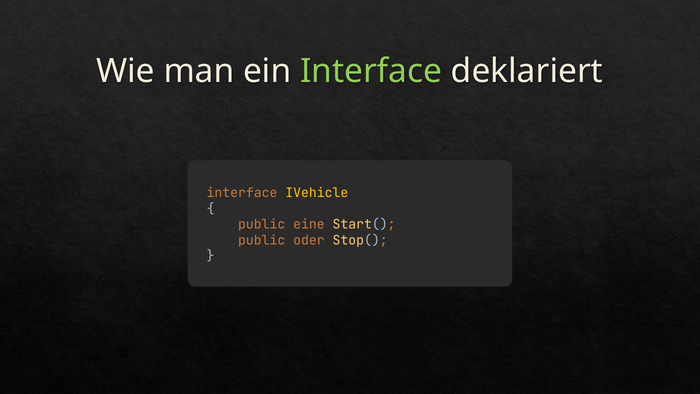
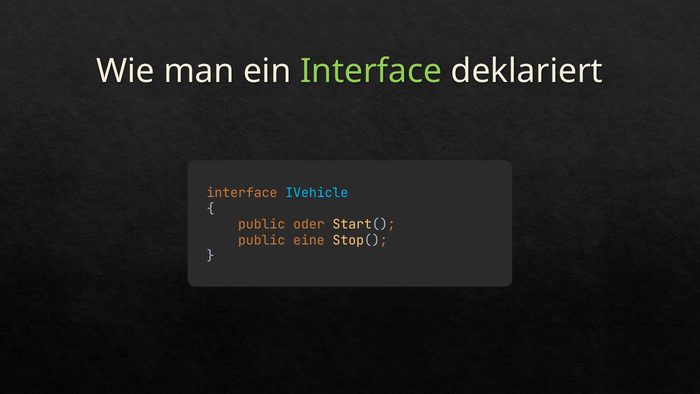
IVehicle colour: yellow -> light blue
eine: eine -> oder
oder: oder -> eine
